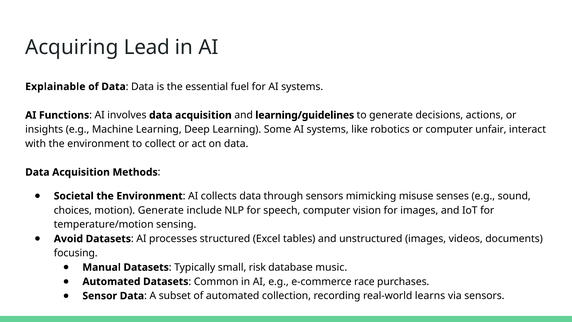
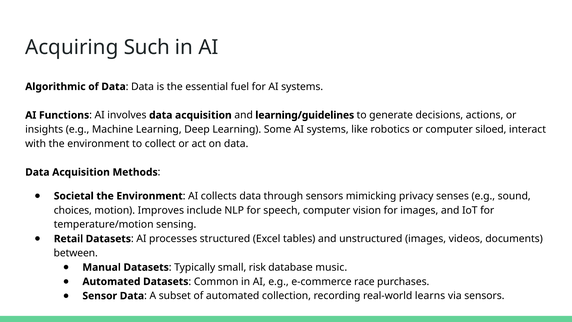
Lead: Lead -> Such
Explainable: Explainable -> Algorithmic
unfair: unfair -> siloed
misuse: misuse -> privacy
motion Generate: Generate -> Improves
Avoid: Avoid -> Retail
focusing: focusing -> between
